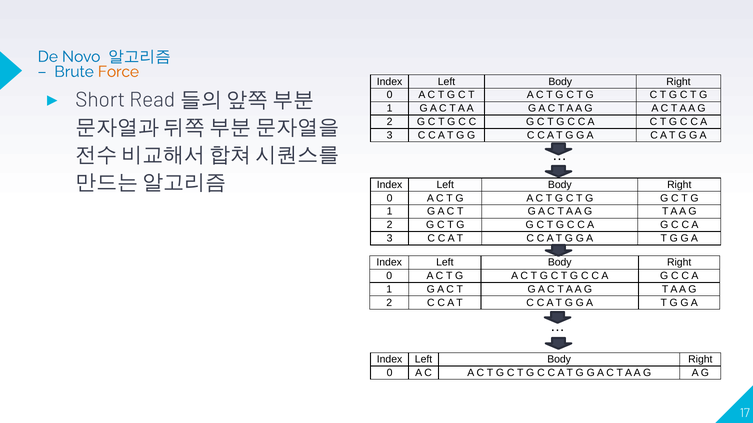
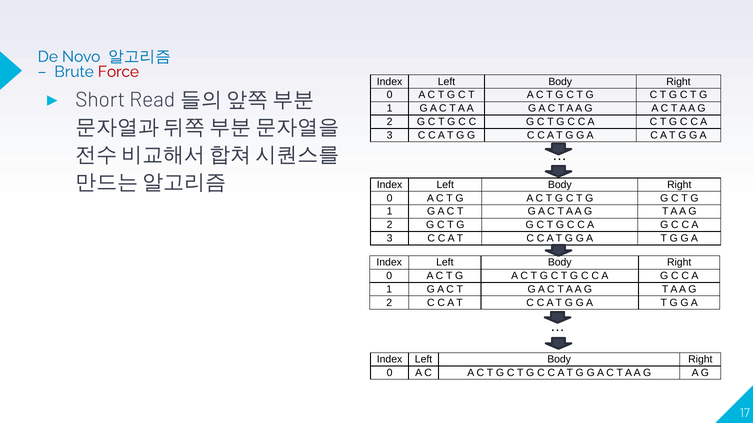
Force colour: orange -> red
